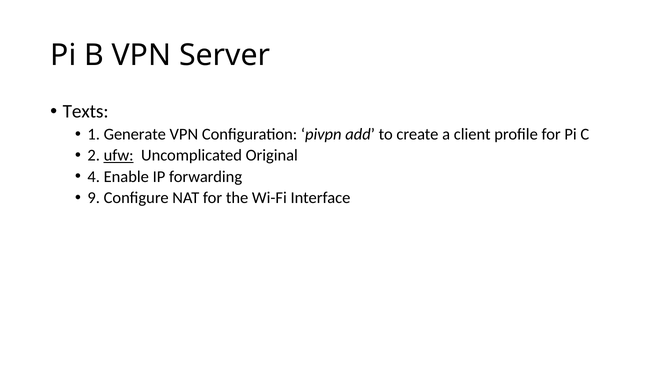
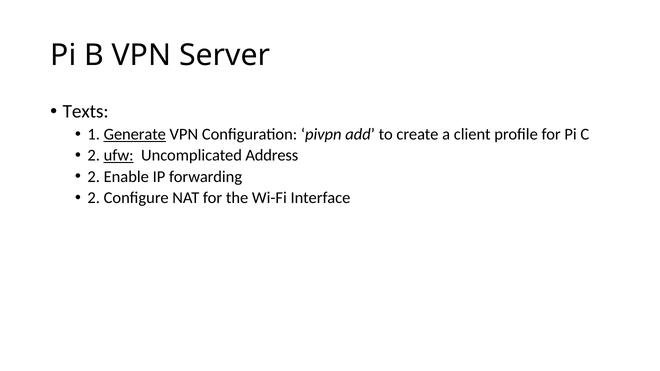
Generate underline: none -> present
Original: Original -> Address
4 at (94, 177): 4 -> 2
9 at (94, 198): 9 -> 2
